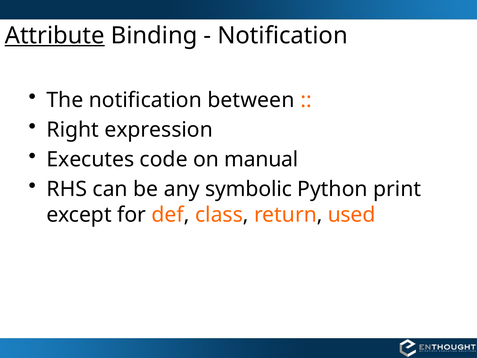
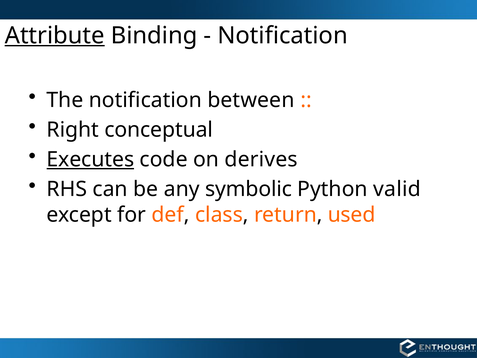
expression: expression -> conceptual
Executes underline: none -> present
manual: manual -> derives
print: print -> valid
